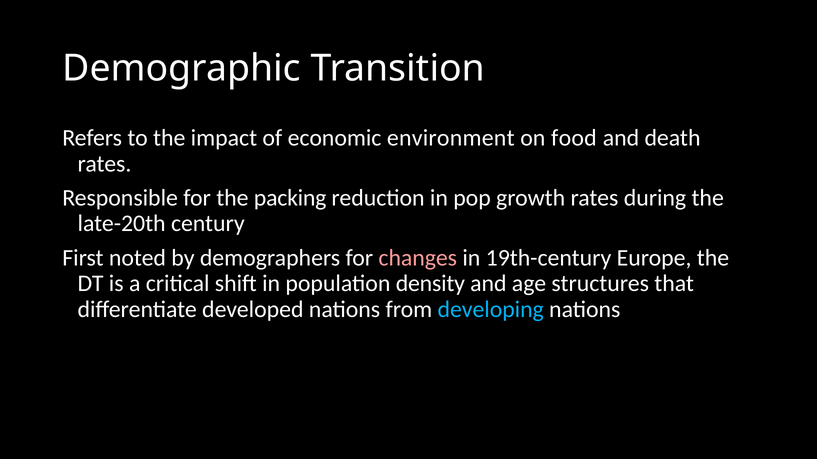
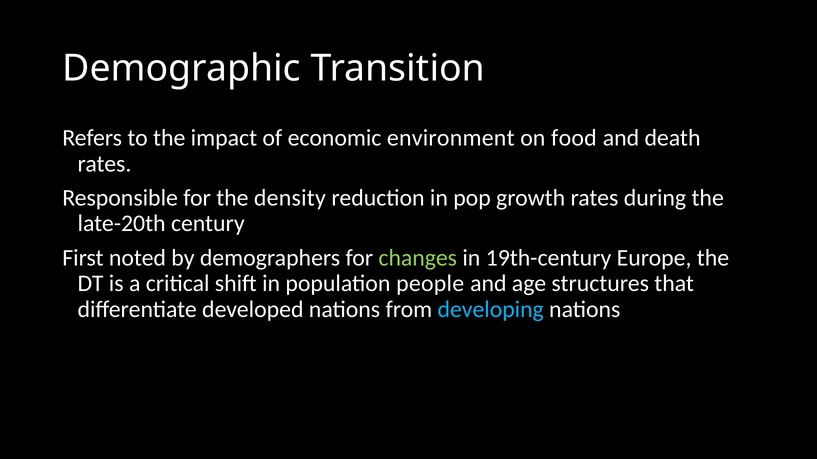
packing: packing -> density
changes colour: pink -> light green
density: density -> people
